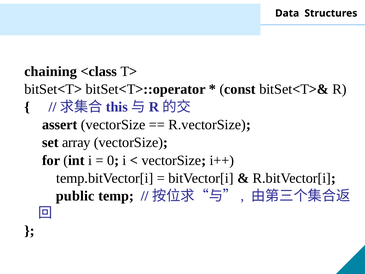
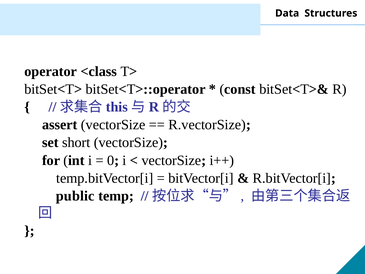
chaining: chaining -> operator
array: array -> short
